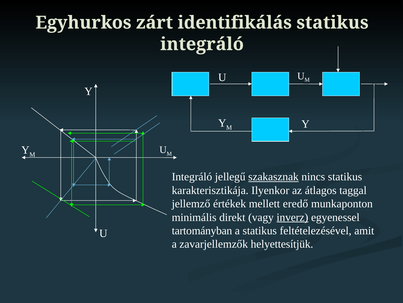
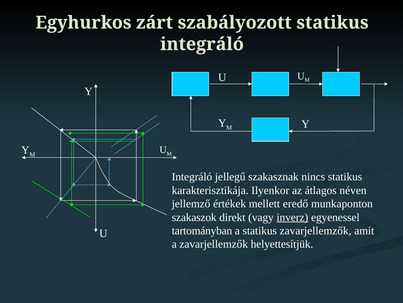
identifikálás: identifikálás -> szabályozott
szakasznak underline: present -> none
taggal: taggal -> néven
minimális: minimális -> szakaszok
statikus feltételezésével: feltételezésével -> zavarjellemzők
